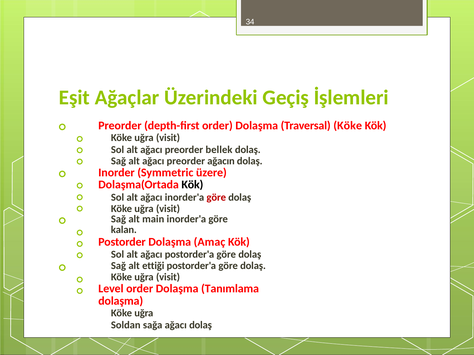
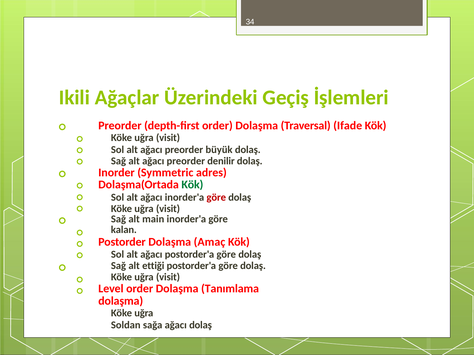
Eşit: Eşit -> Ikili
Traversal Köke: Köke -> Ifade
bellek: bellek -> büyük
ağacın: ağacın -> denilir
üzere: üzere -> adres
Kök at (192, 185) colour: black -> green
